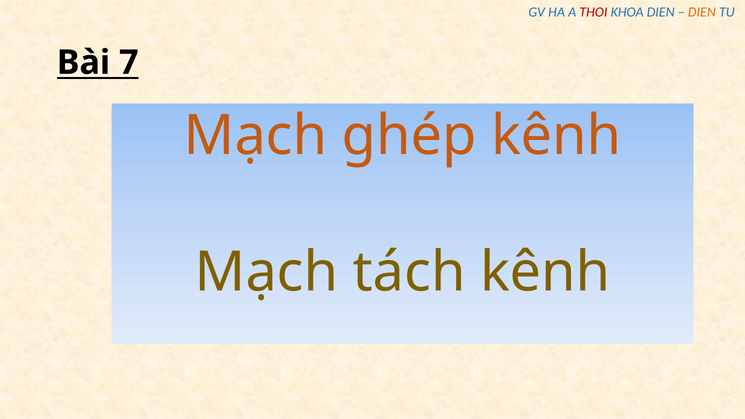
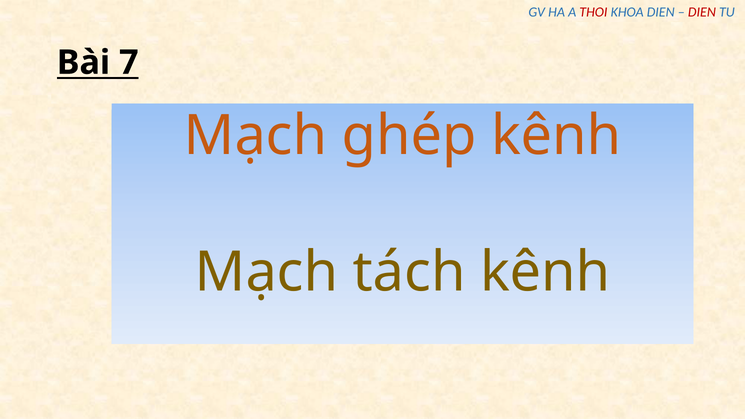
DIEN at (702, 12) colour: orange -> red
